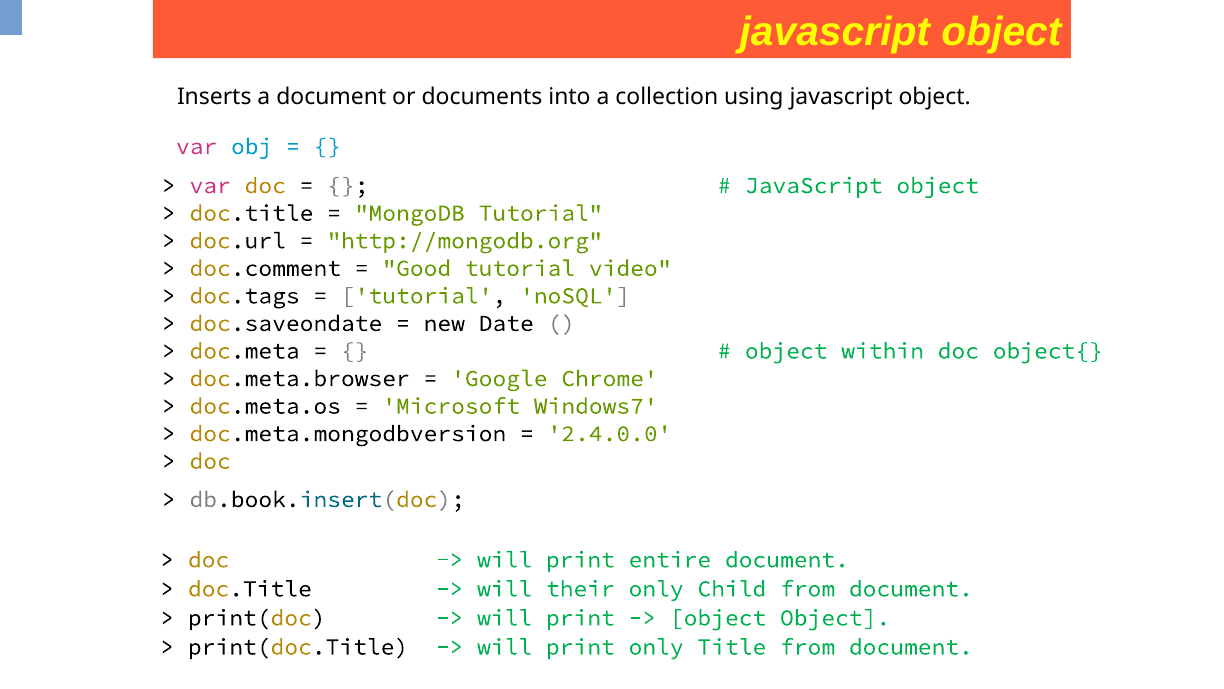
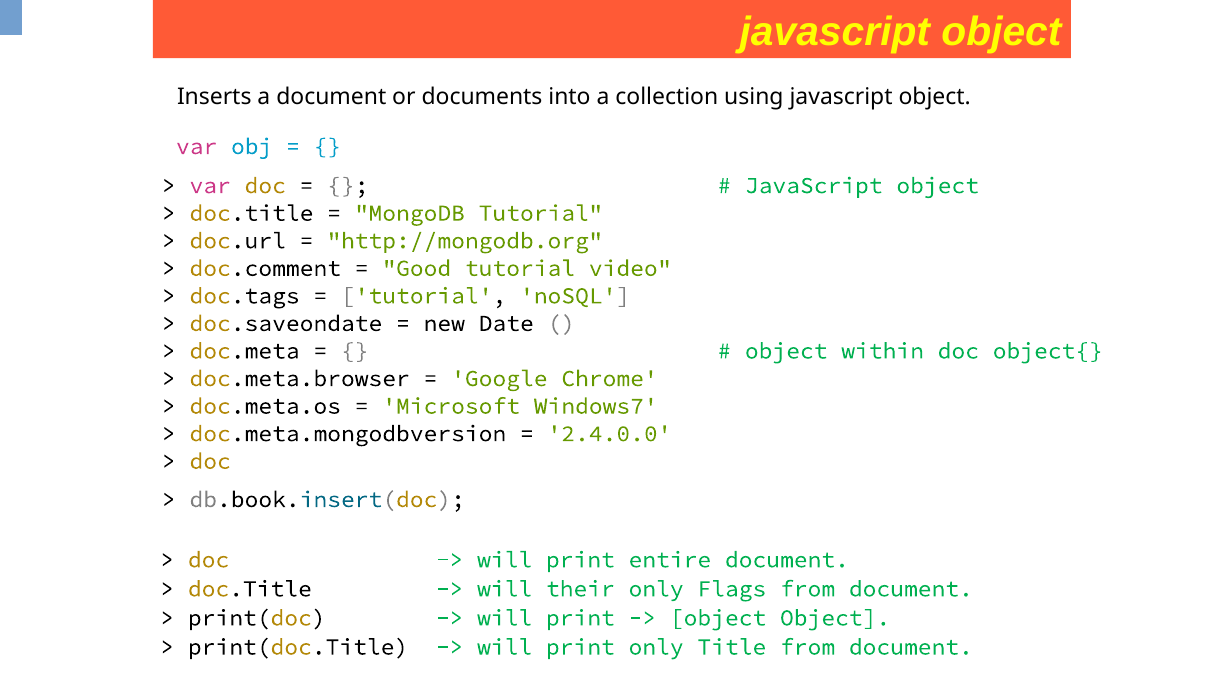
Child: Child -> Flags
